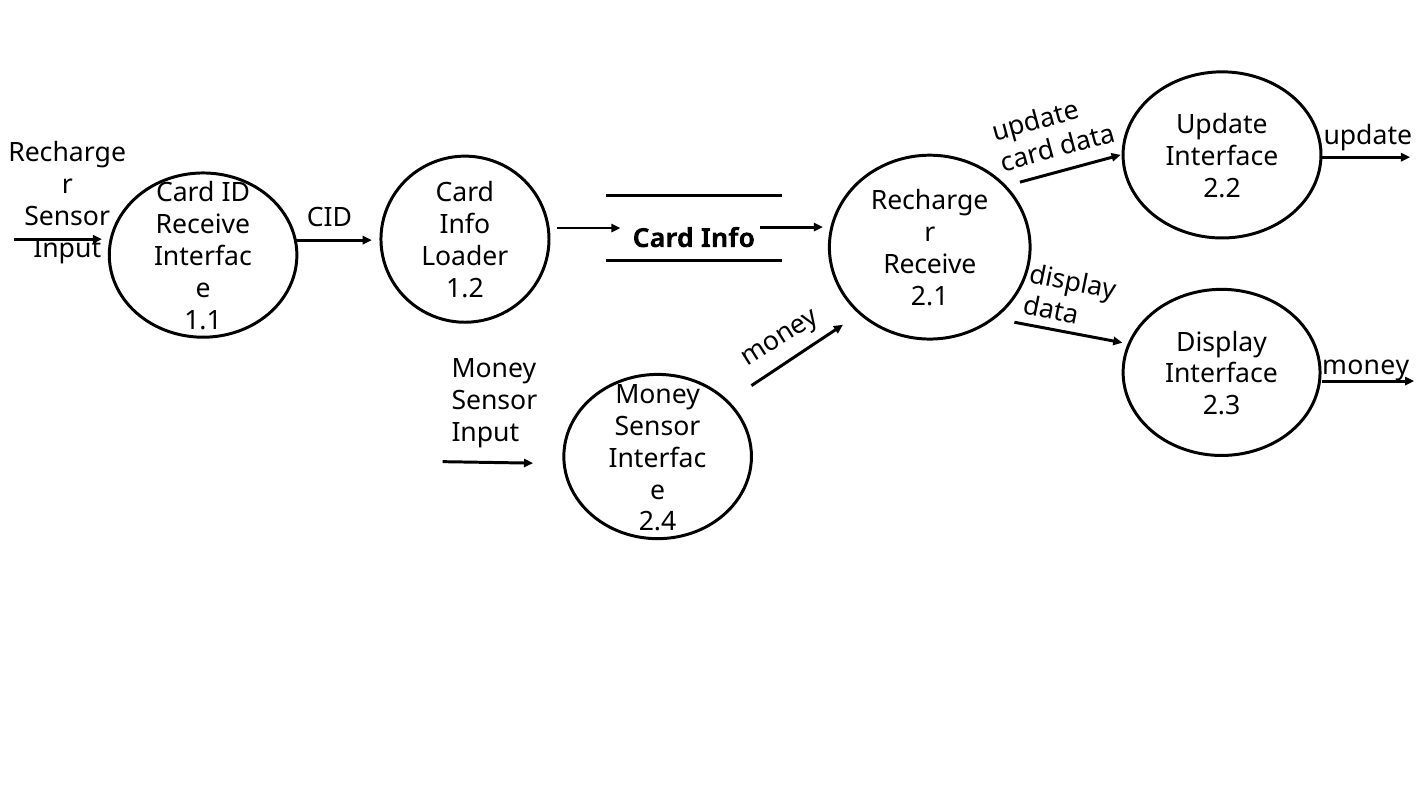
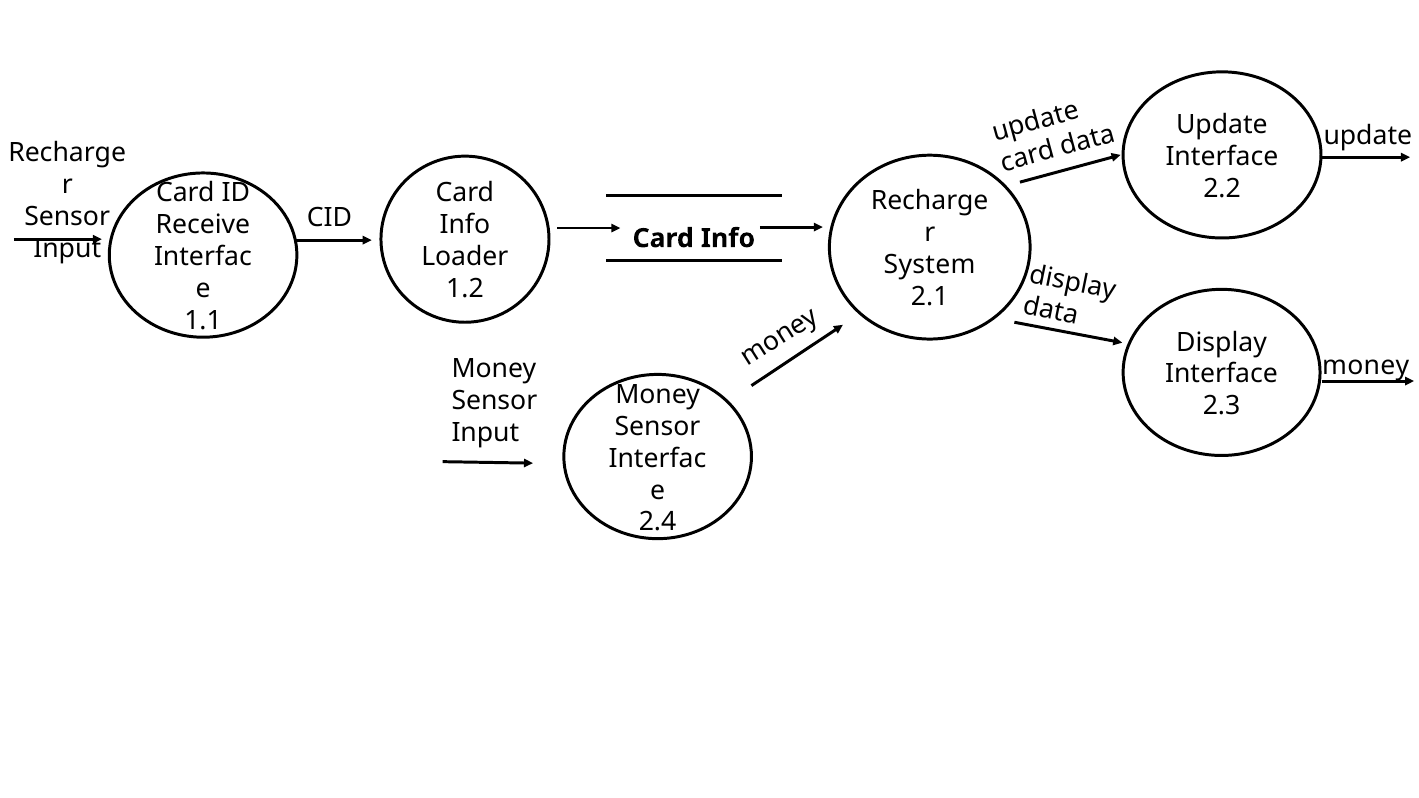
Receive at (930, 265): Receive -> System
